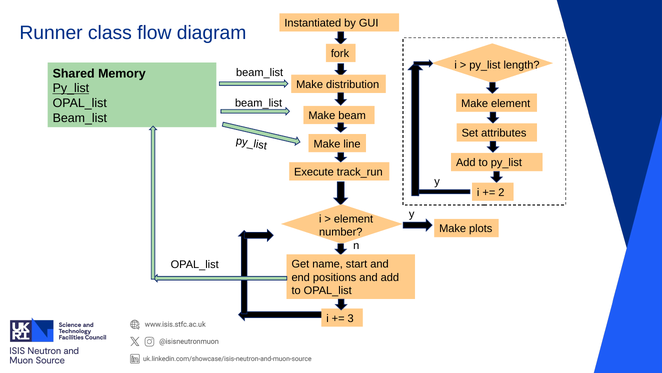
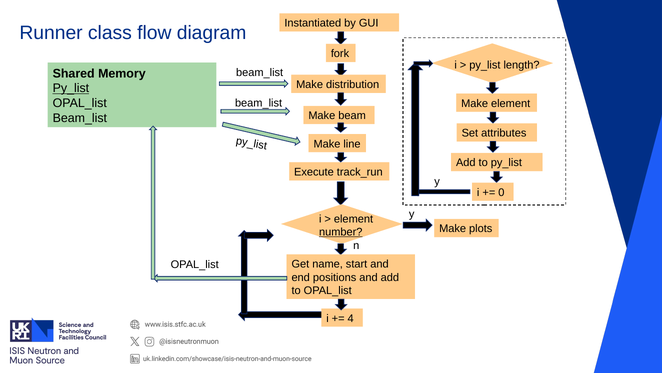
2: 2 -> 0
number underline: none -> present
3: 3 -> 4
